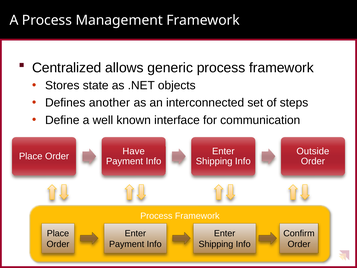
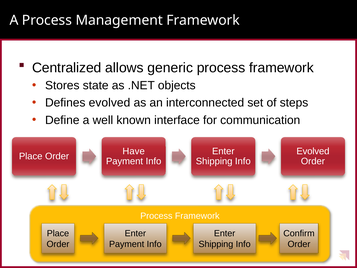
Defines another: another -> evolved
Outside at (313, 151): Outside -> Evolved
